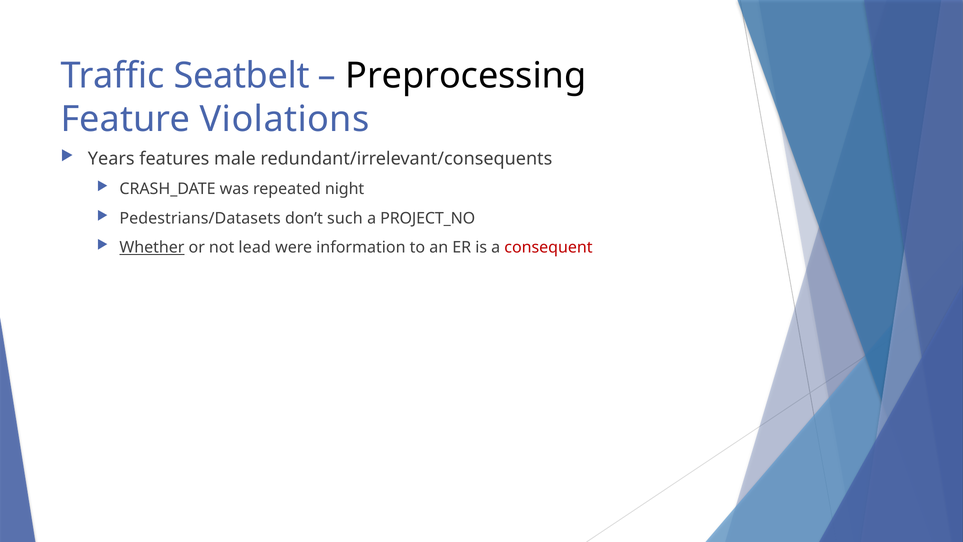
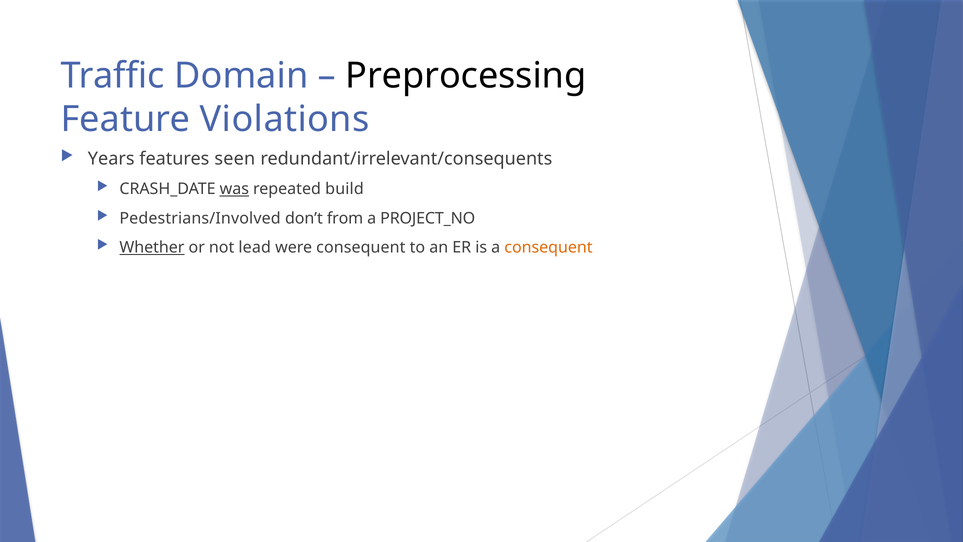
Seatbelt: Seatbelt -> Domain
male: male -> seen
was underline: none -> present
night: night -> build
Pedestrians/Datasets: Pedestrians/Datasets -> Pedestrians/Involved
such: such -> from
were information: information -> consequent
consequent at (548, 247) colour: red -> orange
